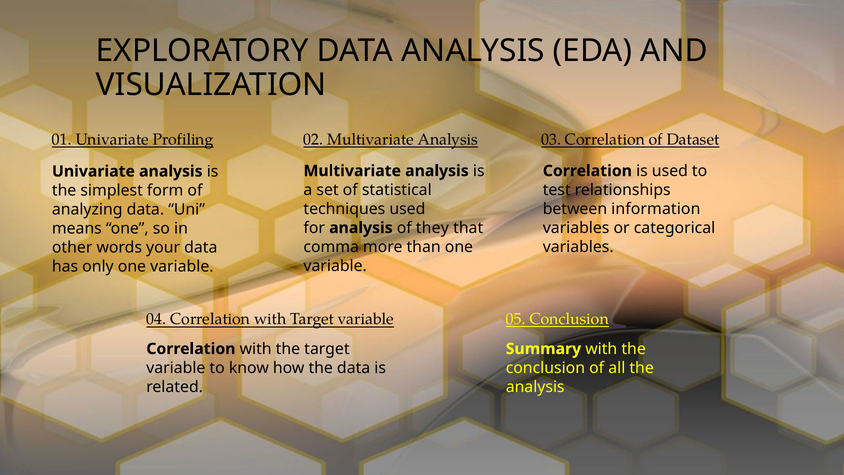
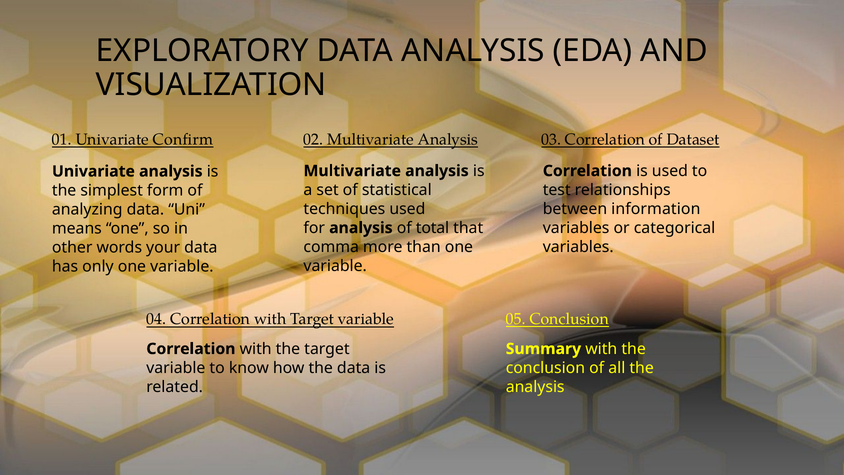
Profiling: Profiling -> Confirm
they: they -> total
